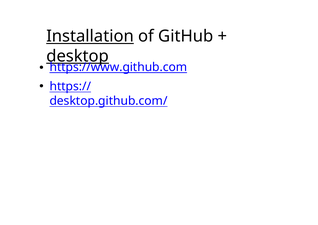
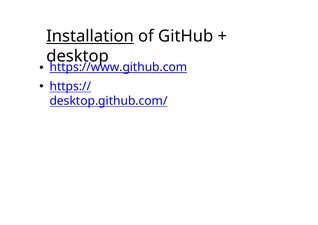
desktop underline: present -> none
